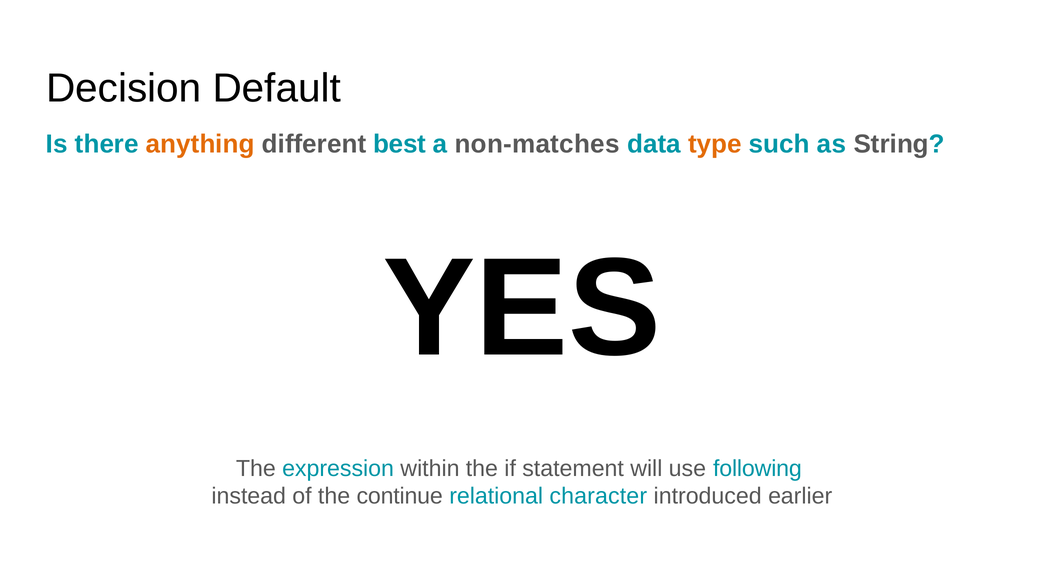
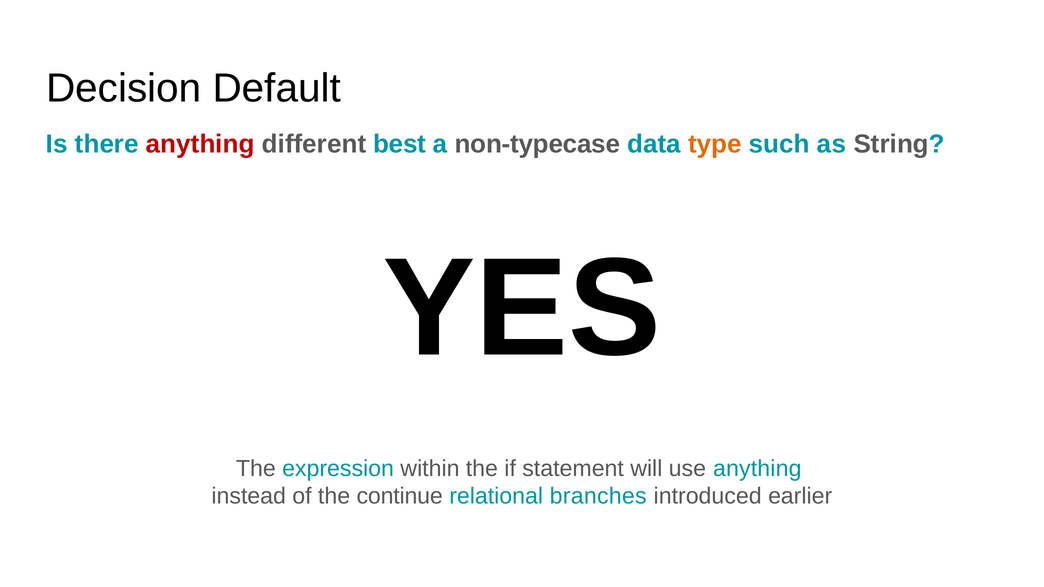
anything at (200, 144) colour: orange -> red
non-matches: non-matches -> non-typecase
use following: following -> anything
character: character -> branches
